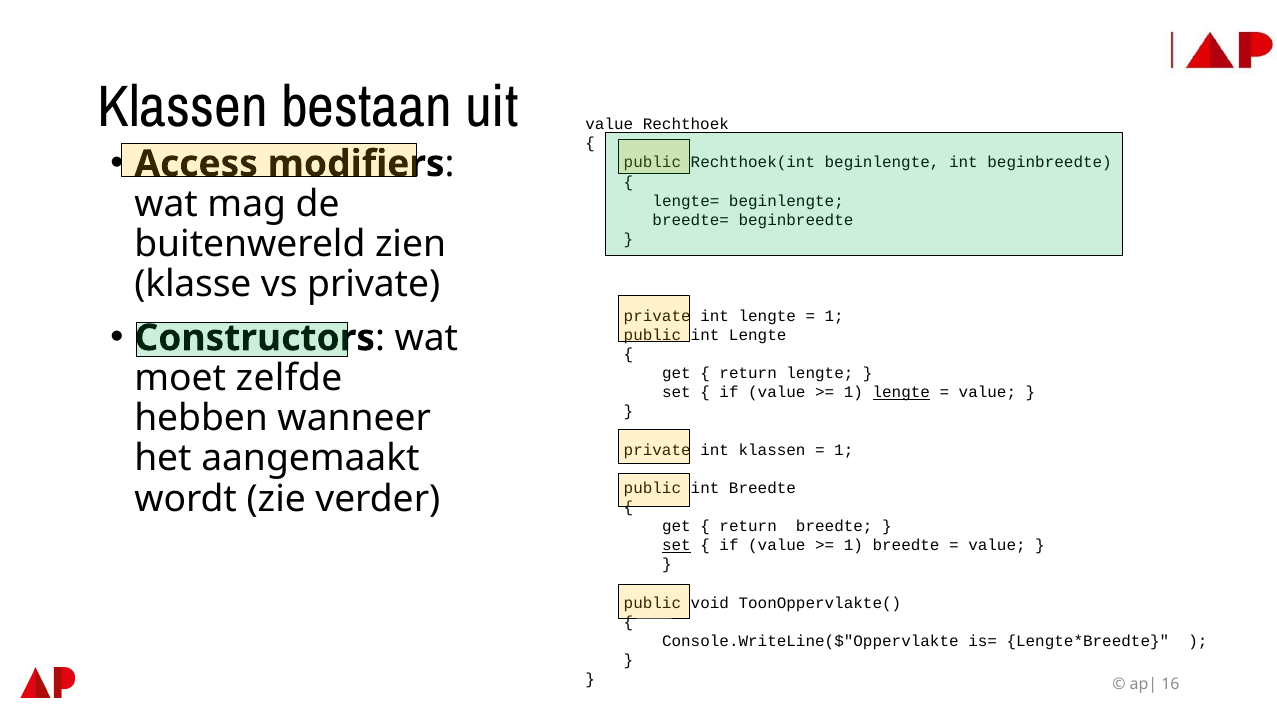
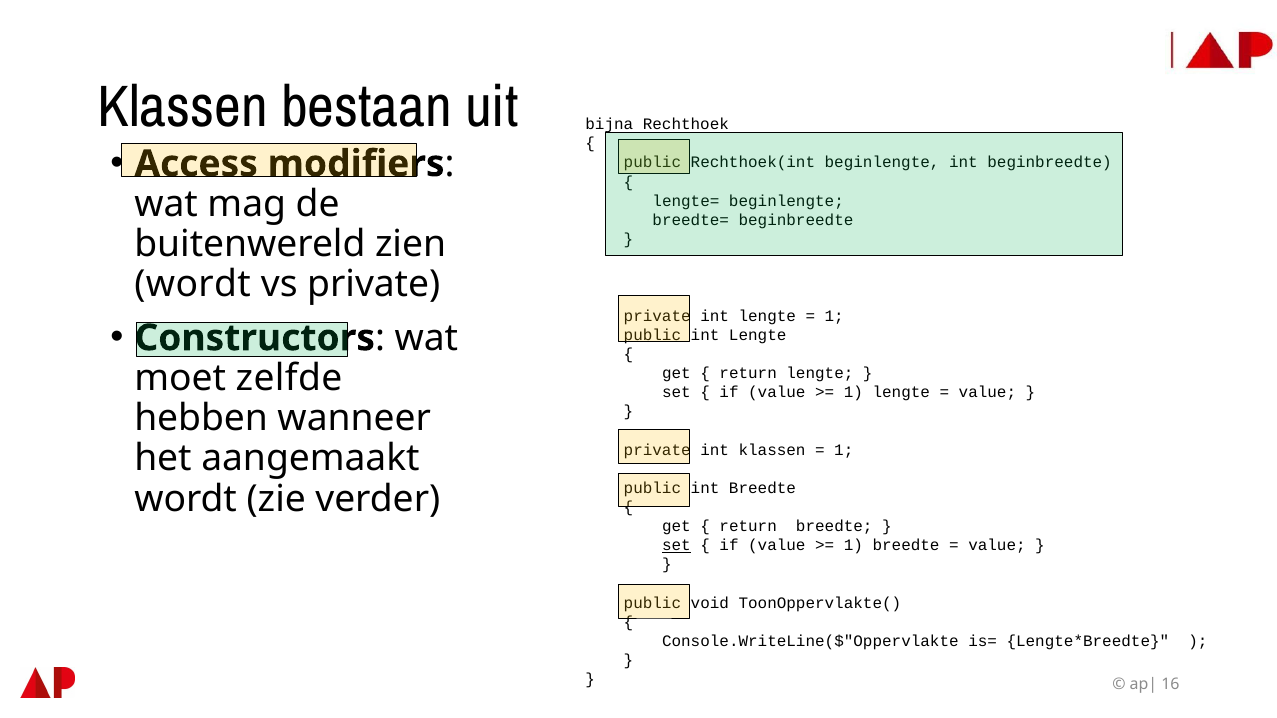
value at (609, 124): value -> bijna
klasse at (193, 285): klasse -> wordt
lengte at (901, 393) underline: present -> none
